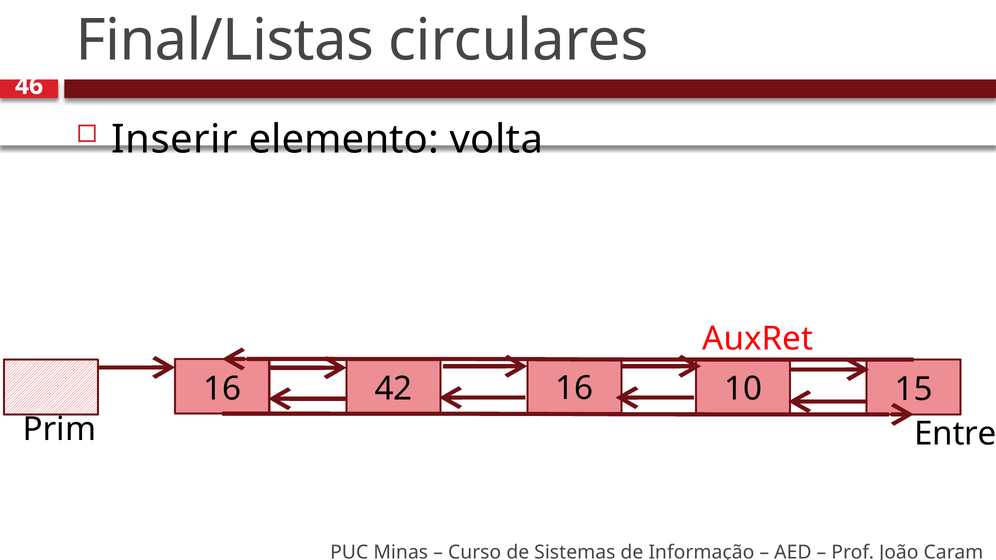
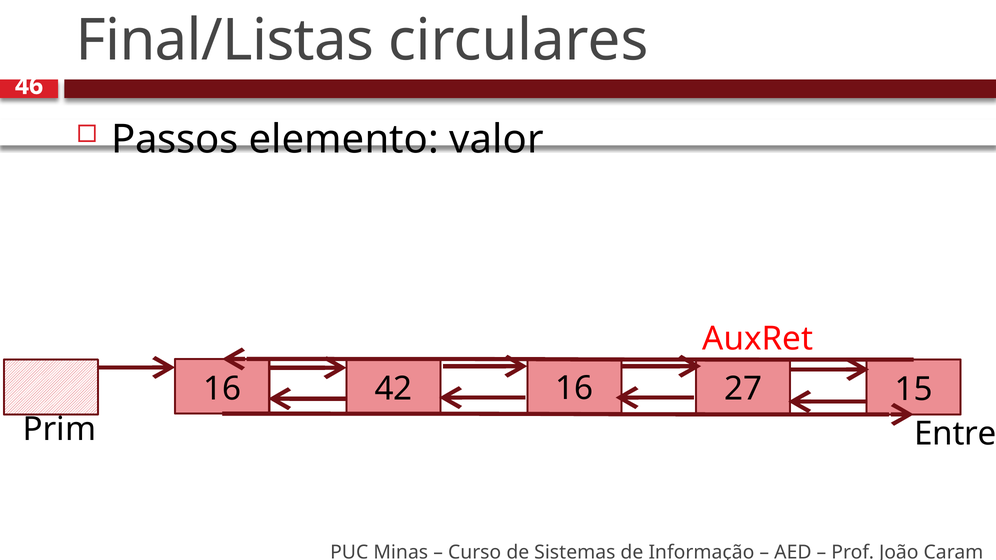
Inserir: Inserir -> Passos
volta: volta -> valor
10: 10 -> 27
